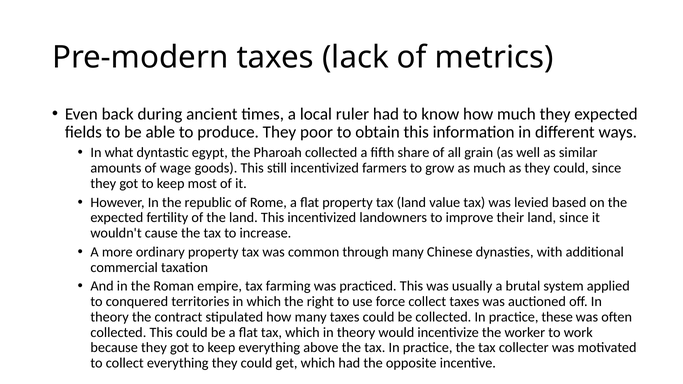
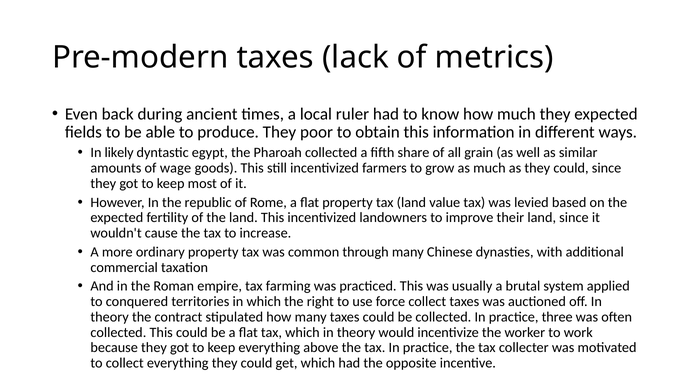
what: what -> likely
these: these -> three
